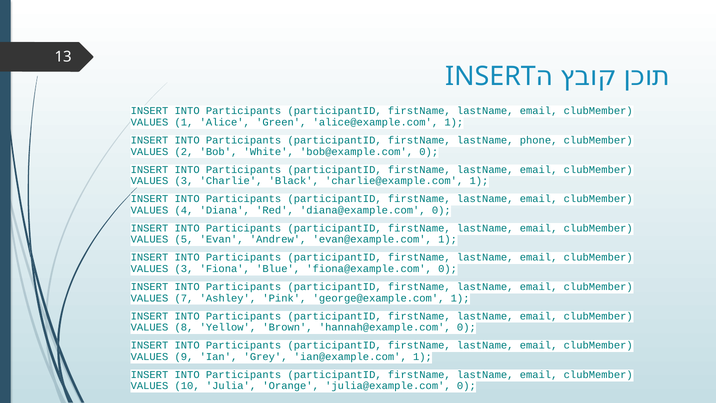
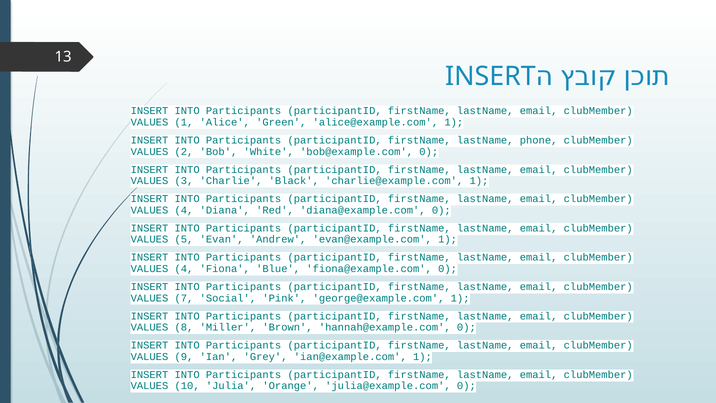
3 at (184, 269): 3 -> 4
Ashley: Ashley -> Social
Yellow: Yellow -> Miller
